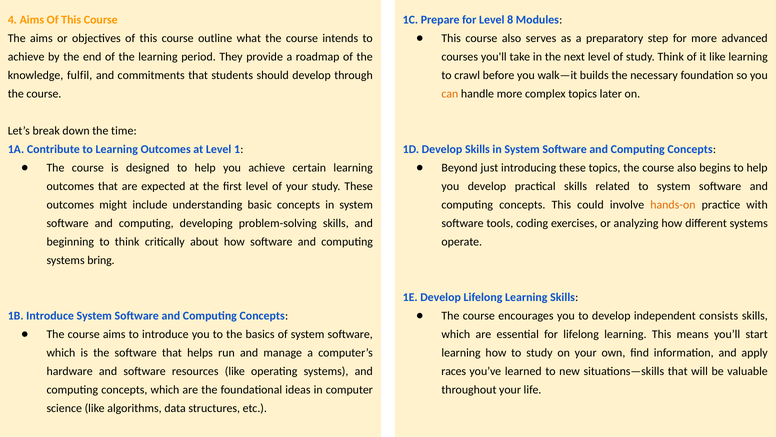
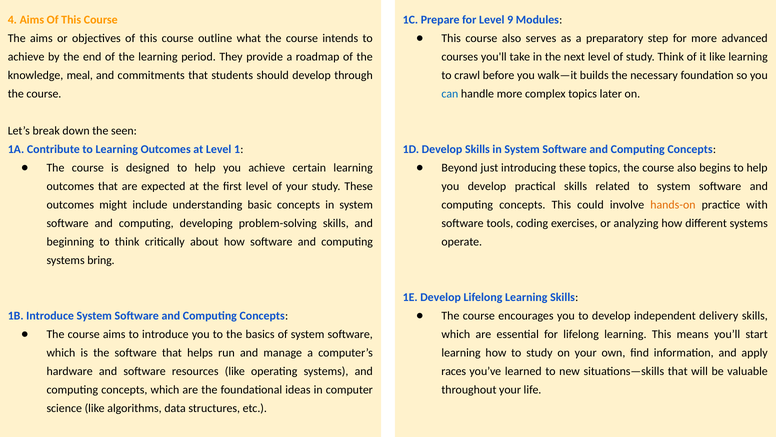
8: 8 -> 9
fulfil: fulfil -> meal
can colour: orange -> blue
time: time -> seen
consists: consists -> delivery
